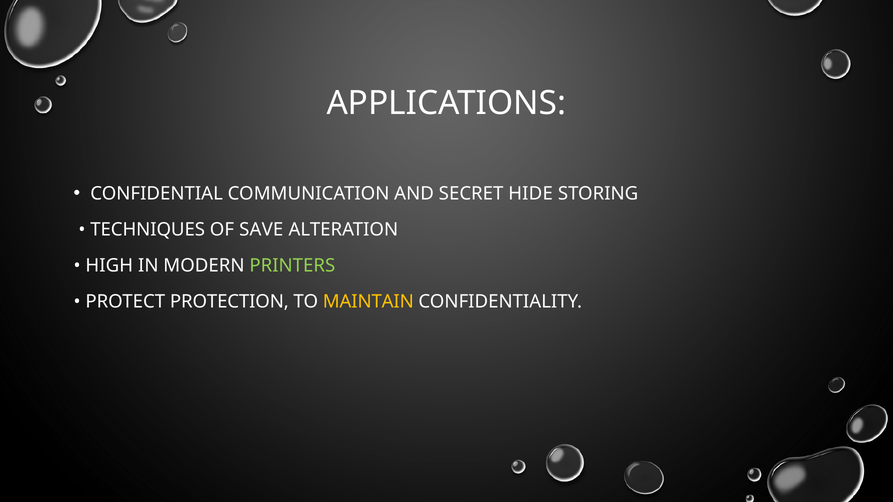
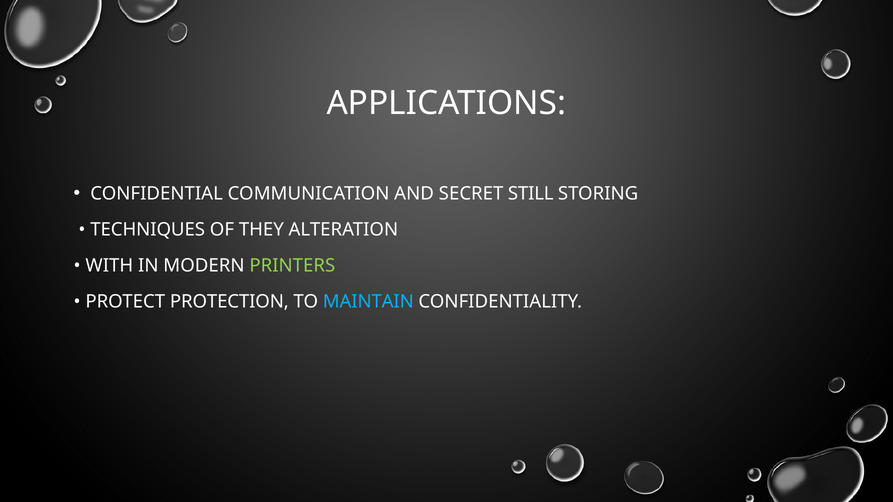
HIDE: HIDE -> STILL
SAVE: SAVE -> THEY
HIGH: HIGH -> WITH
MAINTAIN colour: yellow -> light blue
